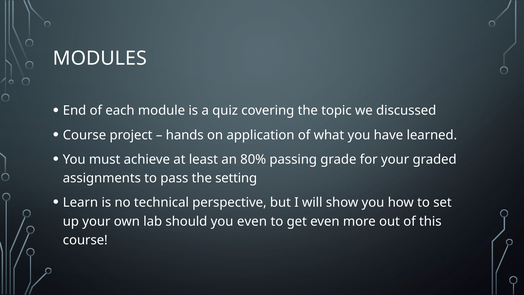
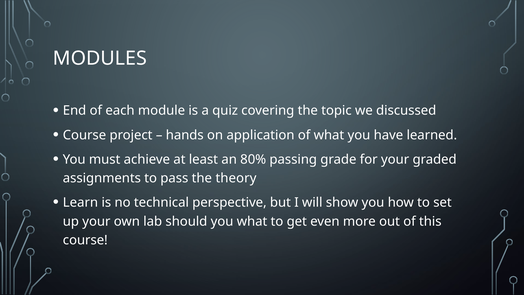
setting: setting -> theory
you even: even -> what
